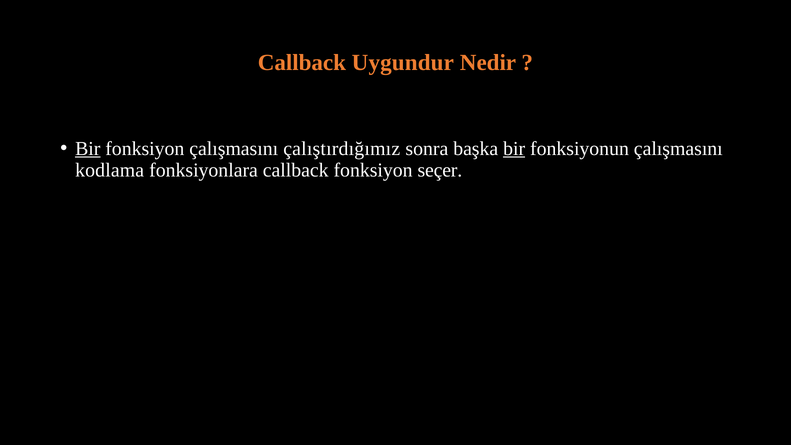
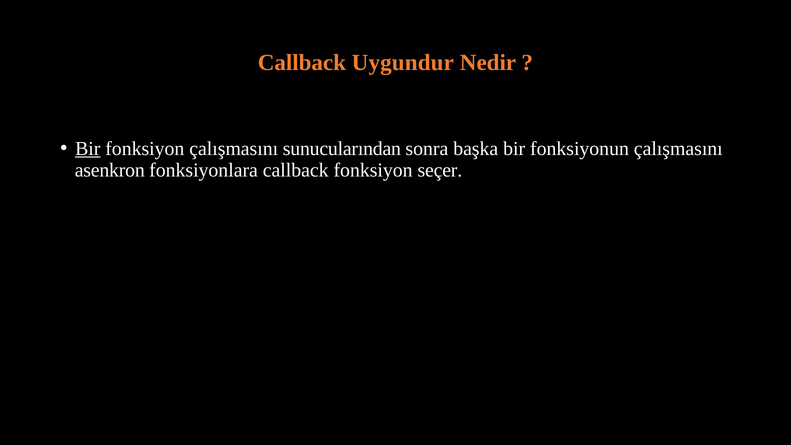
çalıştırdığımız: çalıştırdığımız -> sunucularından
bir at (514, 149) underline: present -> none
kodlama: kodlama -> asenkron
